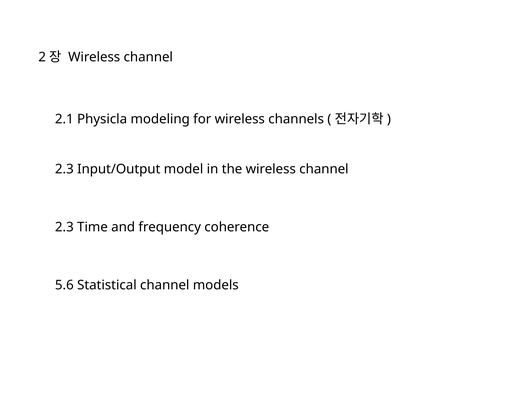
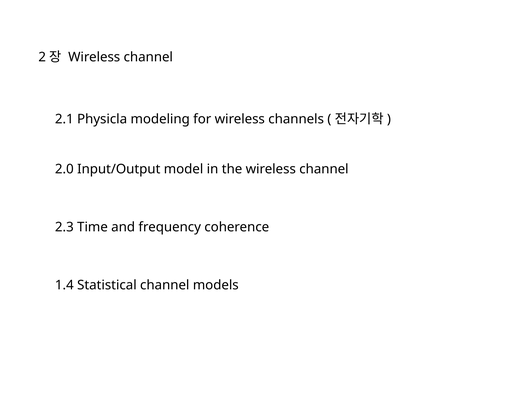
2.3 at (64, 169): 2.3 -> 2.0
5.6: 5.6 -> 1.4
